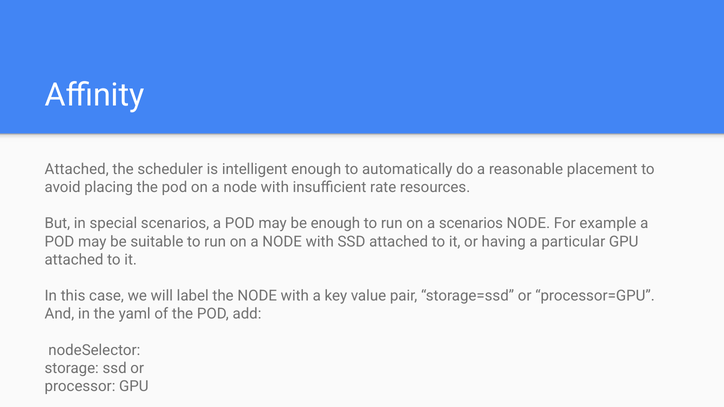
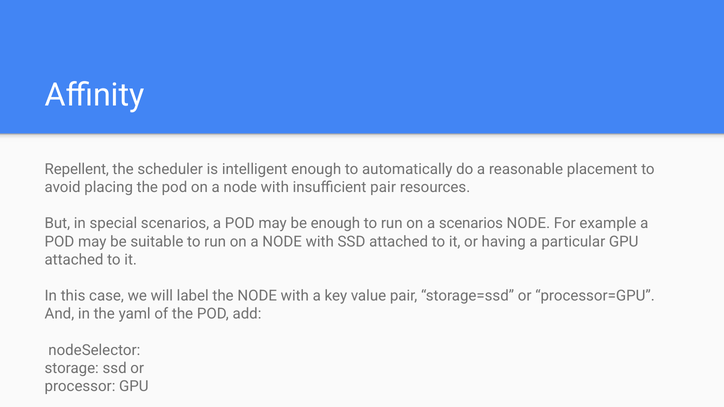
Attached at (77, 169): Attached -> Repellent
insufficient rate: rate -> pair
